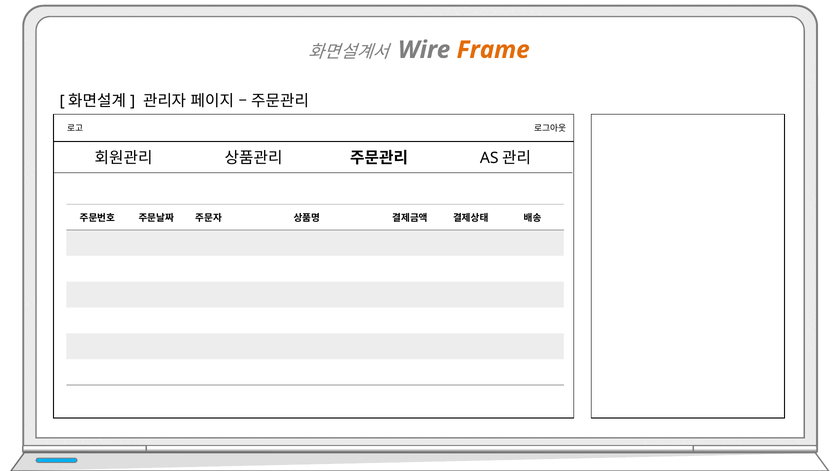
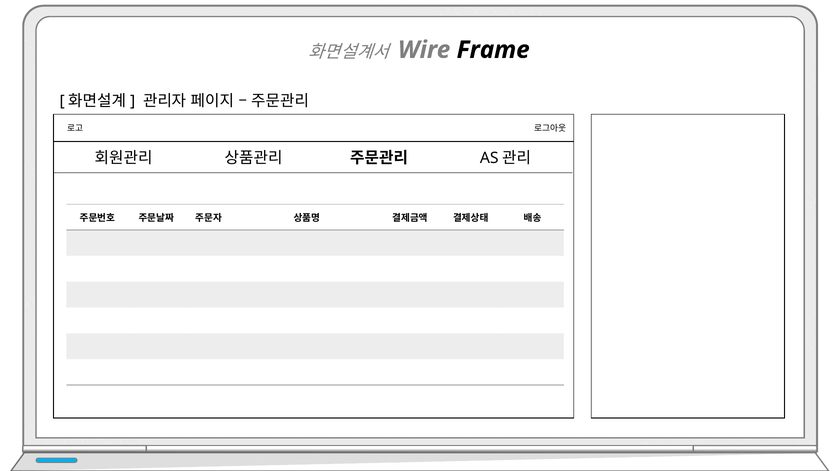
Frame colour: orange -> black
